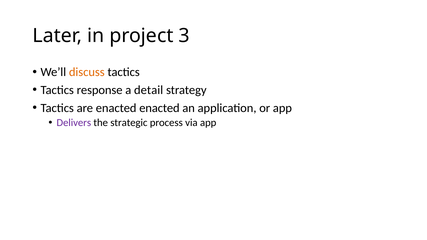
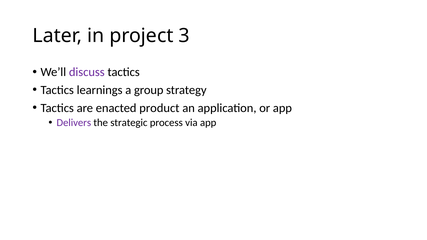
discuss colour: orange -> purple
response: response -> learnings
detail: detail -> group
enacted enacted: enacted -> product
